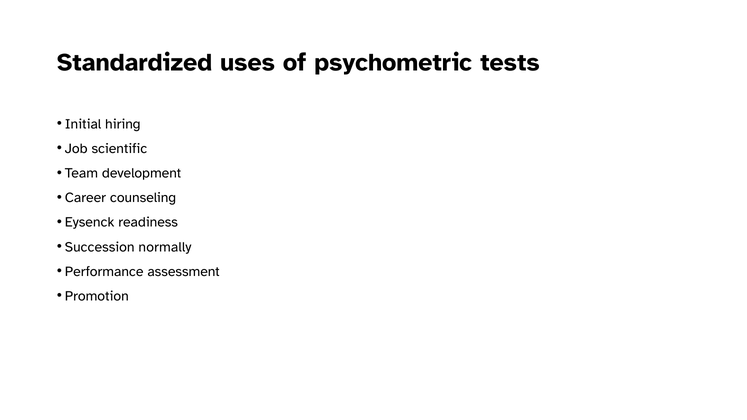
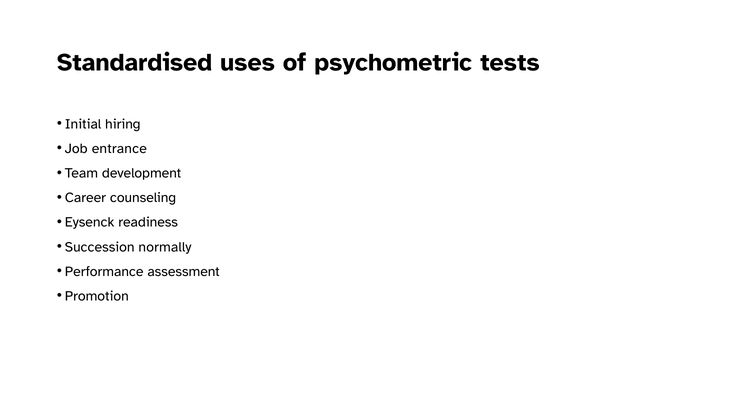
Standardized: Standardized -> Standardised
scientific: scientific -> entrance
